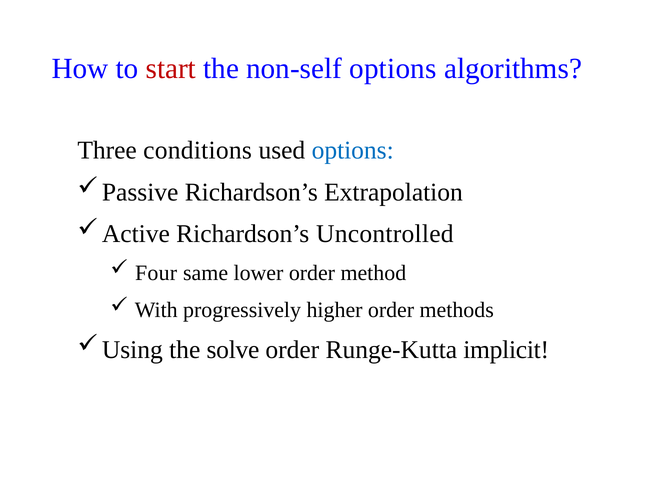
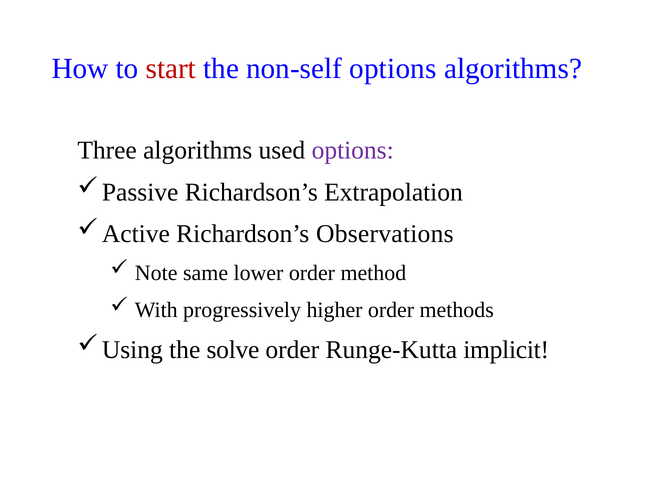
Three conditions: conditions -> algorithms
options at (353, 150) colour: blue -> purple
Uncontrolled: Uncontrolled -> Observations
Four: Four -> Note
